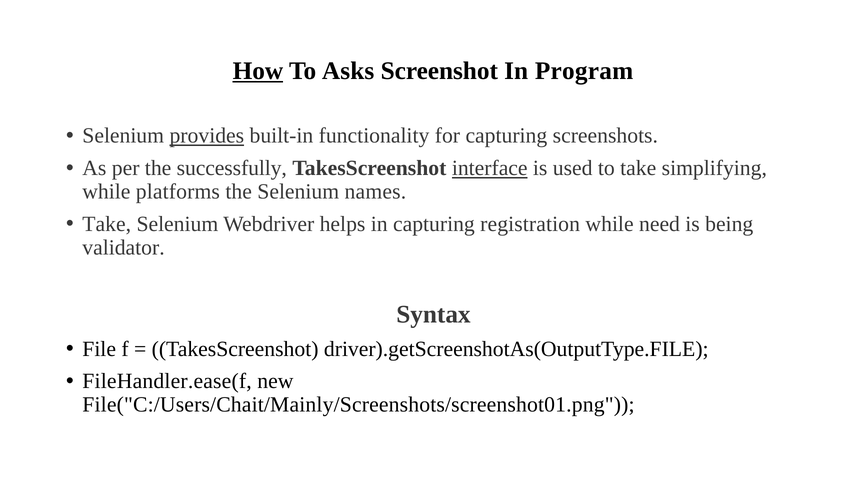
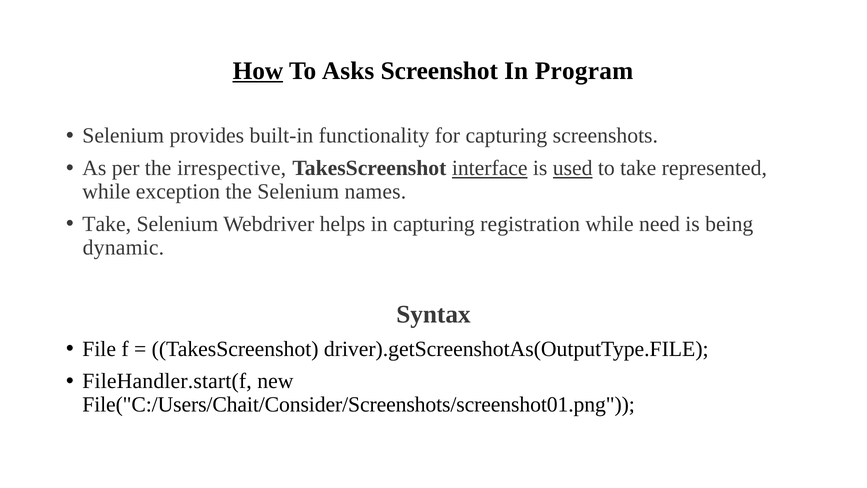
provides underline: present -> none
successfully: successfully -> irrespective
used underline: none -> present
simplifying: simplifying -> represented
platforms: platforms -> exception
validator: validator -> dynamic
FileHandler.ease(f: FileHandler.ease(f -> FileHandler.start(f
File("C:/Users/Chait/Mainly/Screenshots/screenshot01.png: File("C:/Users/Chait/Mainly/Screenshots/screenshot01.png -> File("C:/Users/Chait/Consider/Screenshots/screenshot01.png
